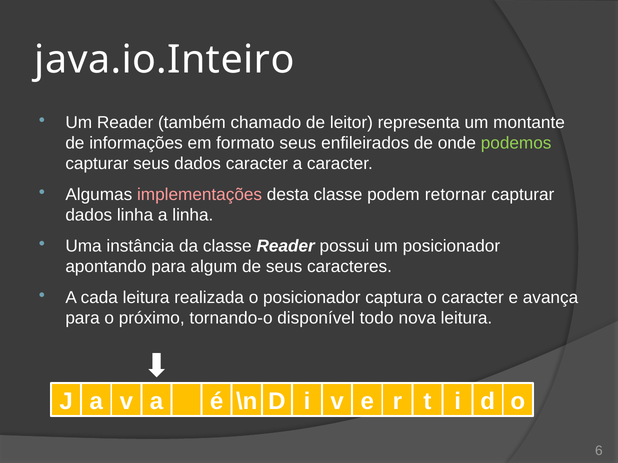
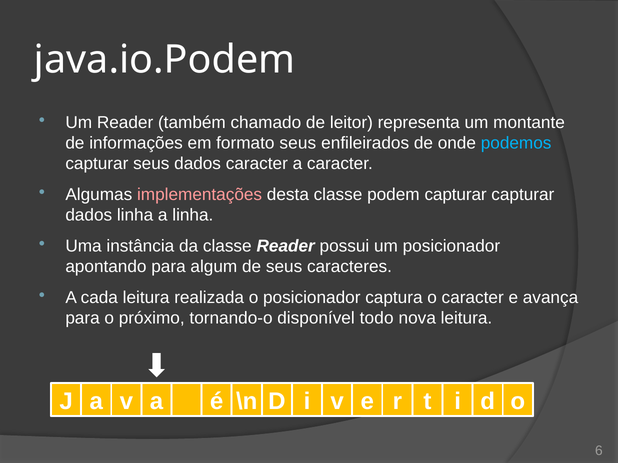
java.io.Inteiro: java.io.Inteiro -> java.io.Podem
podemos colour: light green -> light blue
podem retornar: retornar -> capturar
